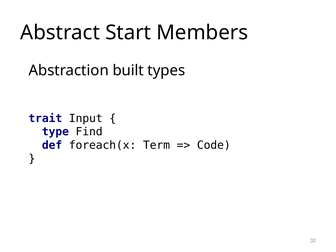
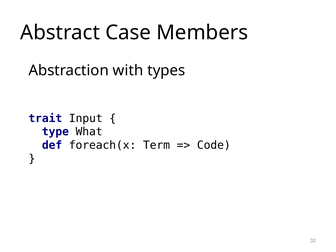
Start: Start -> Case
built: built -> with
Find: Find -> What
